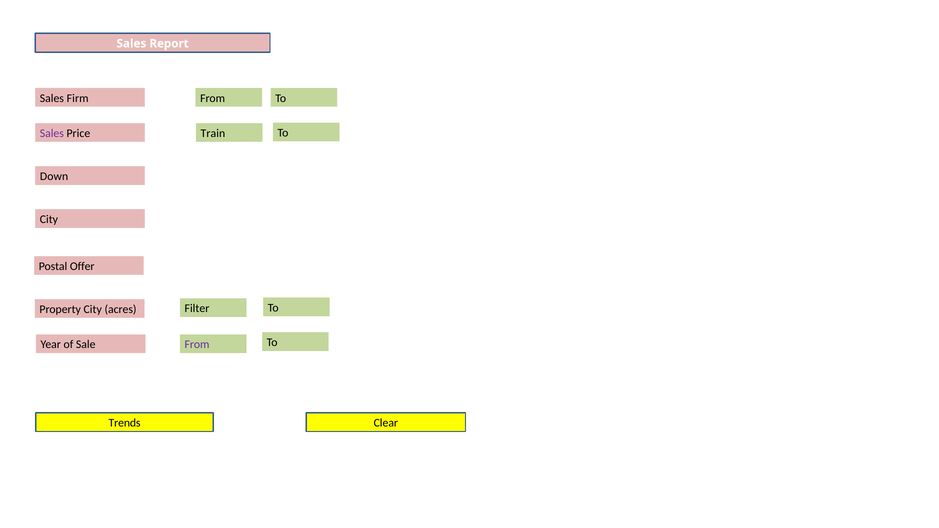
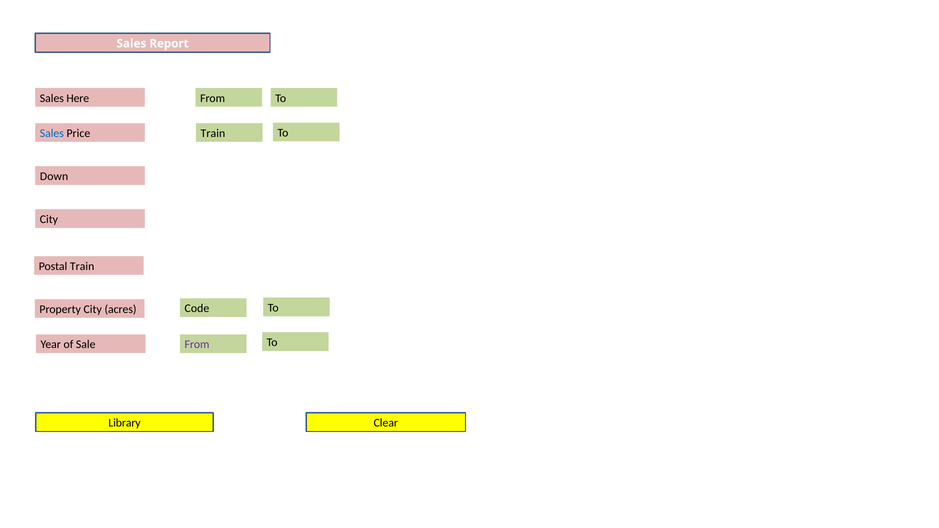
Firm: Firm -> Here
Sales at (52, 133) colour: purple -> blue
Postal Offer: Offer -> Train
Filter: Filter -> Code
Trends: Trends -> Library
